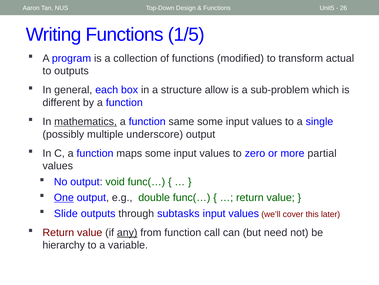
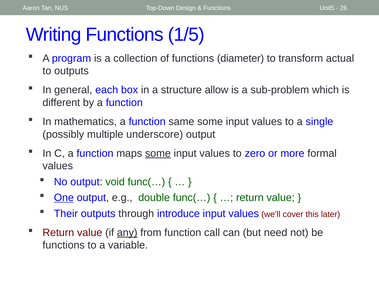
modified: modified -> diameter
mathematics underline: present -> none
some at (158, 153) underline: none -> present
partial: partial -> formal
Slide: Slide -> Their
subtasks: subtasks -> introduce
hierarchy at (64, 245): hierarchy -> functions
